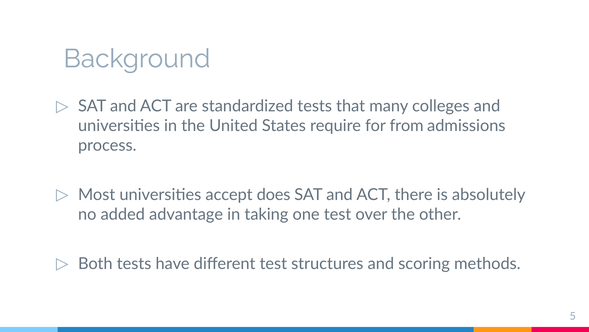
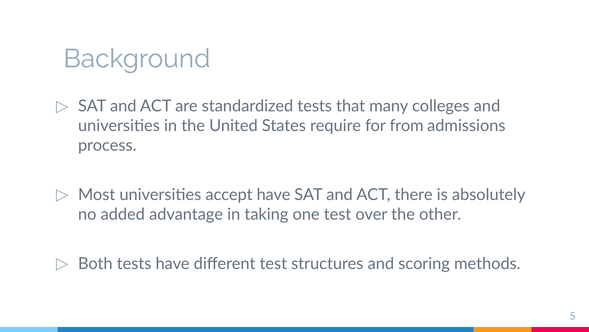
accept does: does -> have
